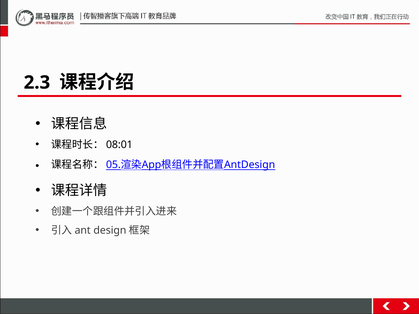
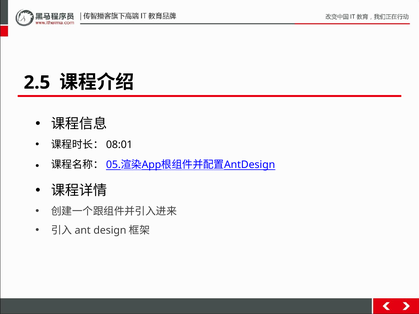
2.3: 2.3 -> 2.5
